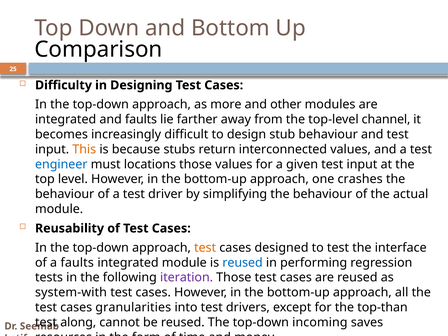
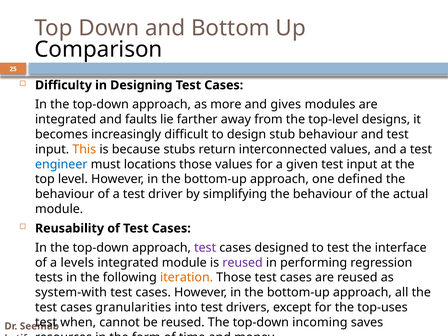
other: other -> gives
channel: channel -> designs
crashes: crashes -> defined
test at (205, 248) colour: orange -> purple
a faults: faults -> levels
reused at (243, 263) colour: blue -> purple
iteration colour: purple -> orange
top-than: top-than -> top-uses
along: along -> when
